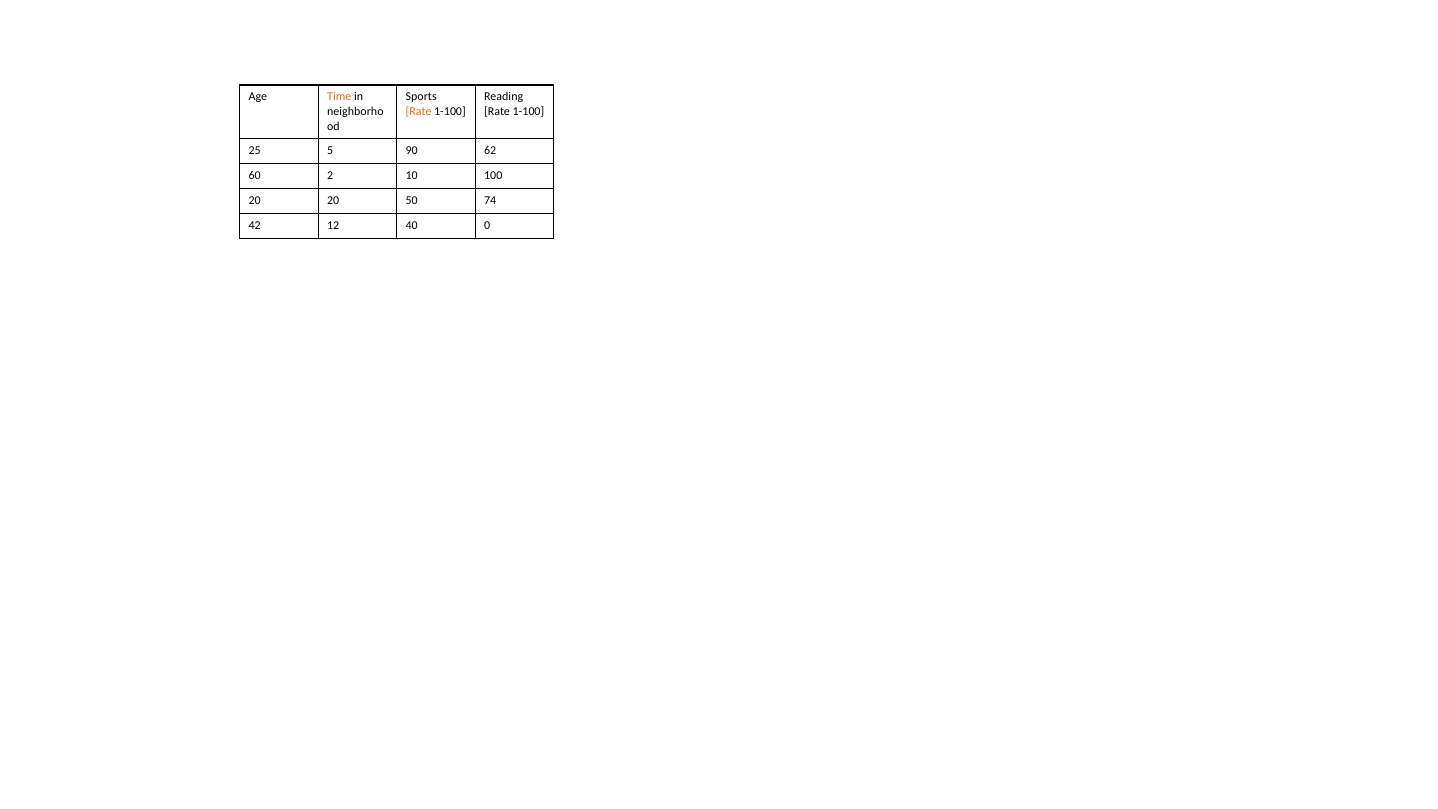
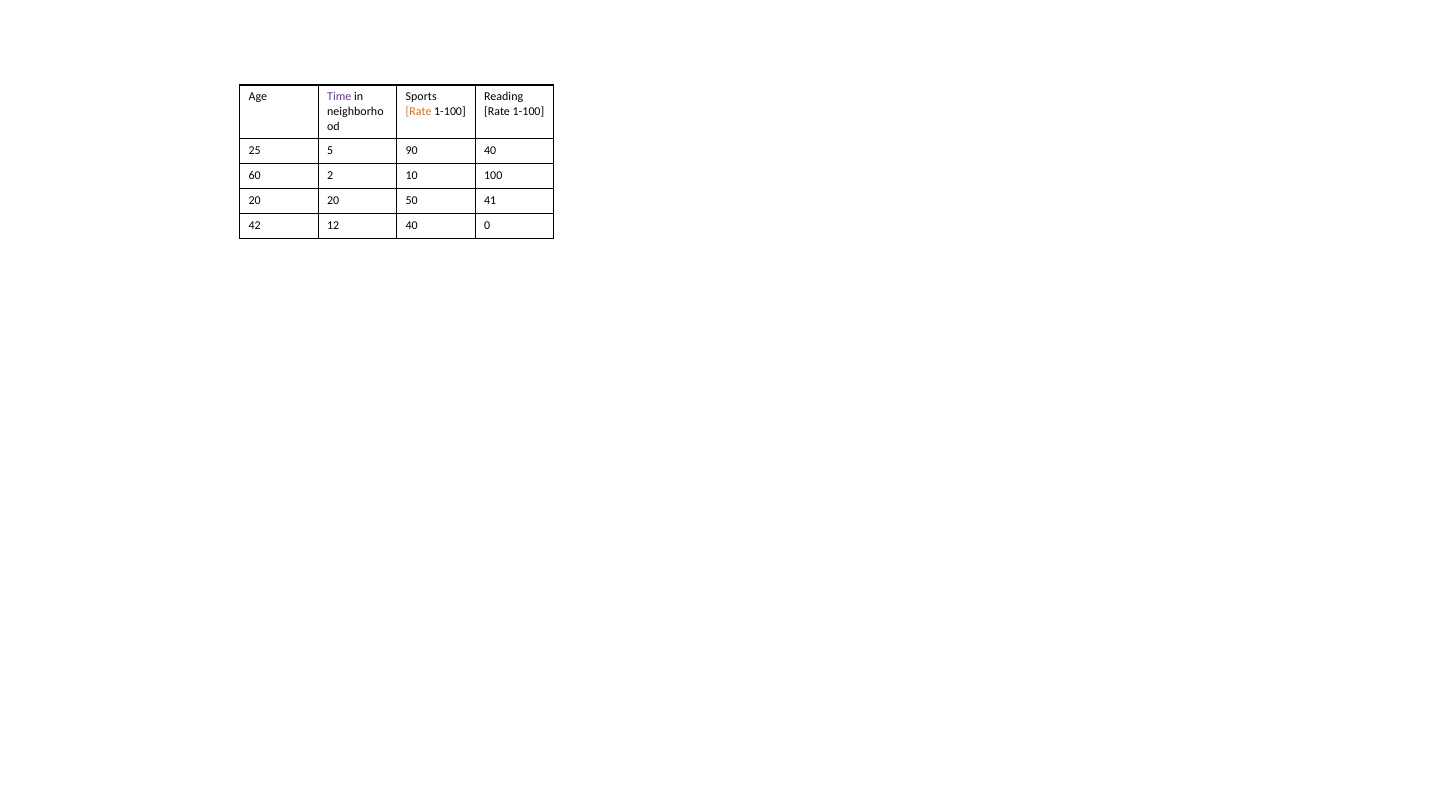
Time colour: orange -> purple
90 62: 62 -> 40
74: 74 -> 41
